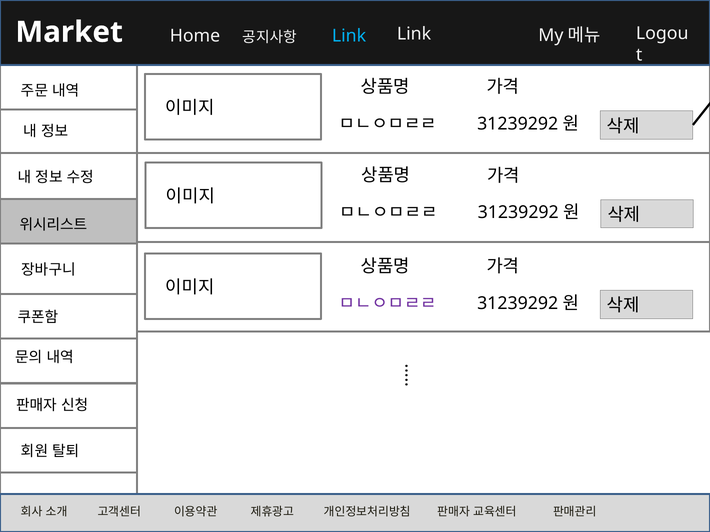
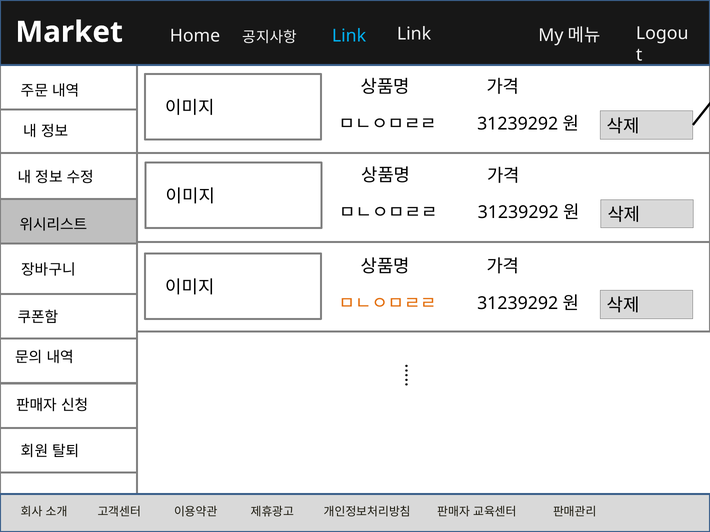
ㅁㄴㅇㅁㄹㄹ at (388, 303) colour: purple -> orange
